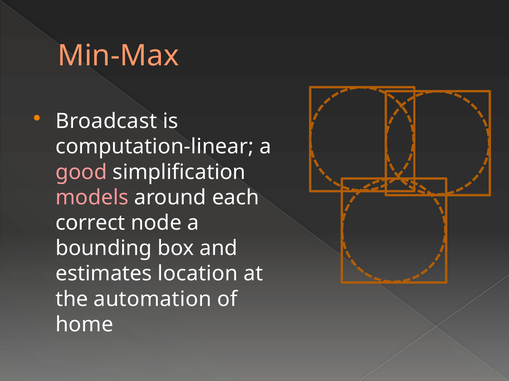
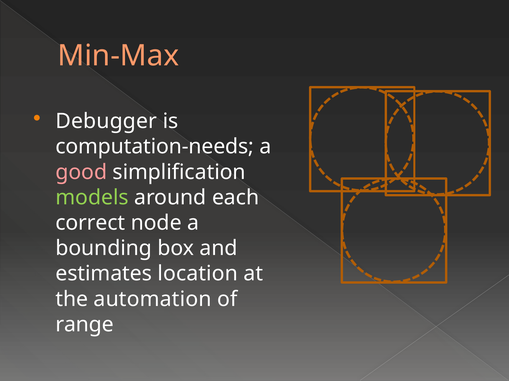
Broadcast: Broadcast -> Debugger
computation-linear: computation-linear -> computation-needs
models colour: pink -> light green
home: home -> range
